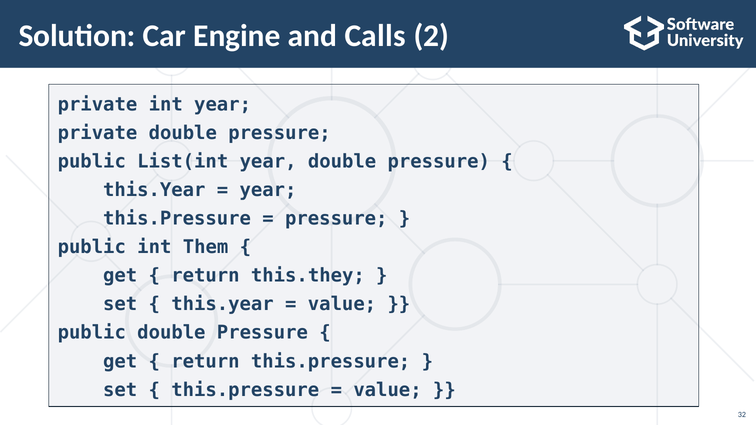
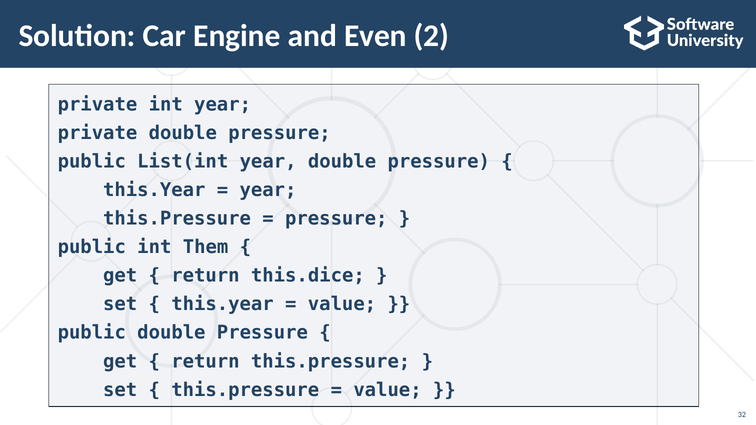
Calls: Calls -> Even
this.they: this.they -> this.dice
